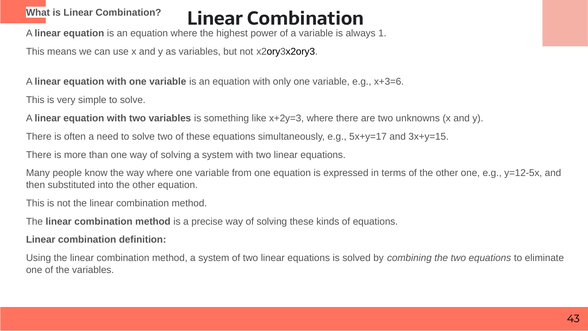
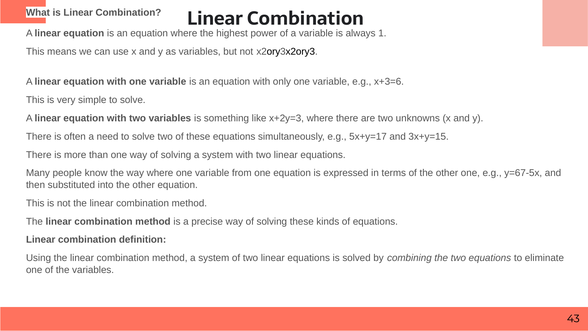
y=12-5x: y=12-5x -> y=67-5x
